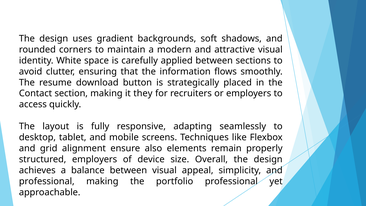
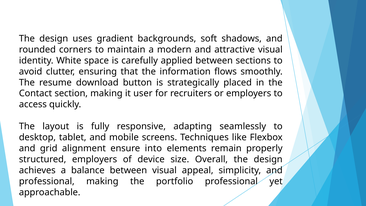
they: they -> user
also: also -> into
